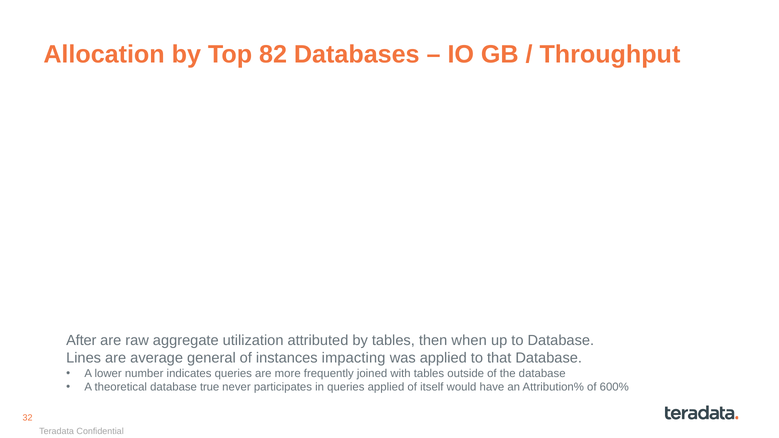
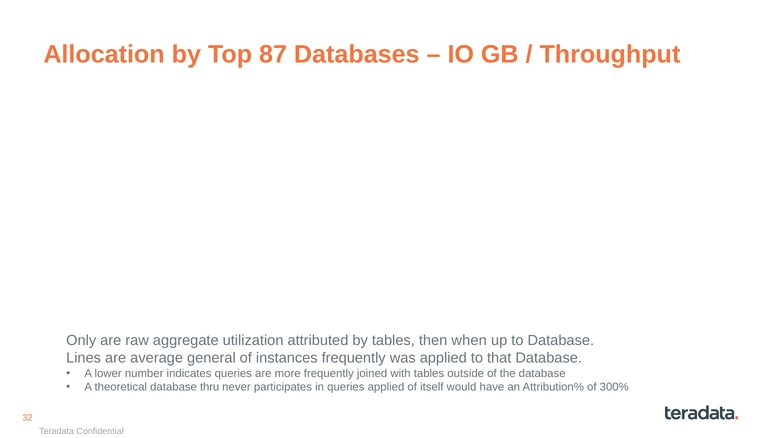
82: 82 -> 87
After: After -> Only
instances impacting: impacting -> frequently
true: true -> thru
600%: 600% -> 300%
